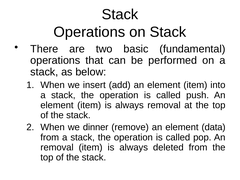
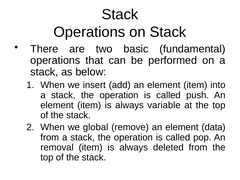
always removal: removal -> variable
dinner: dinner -> global
